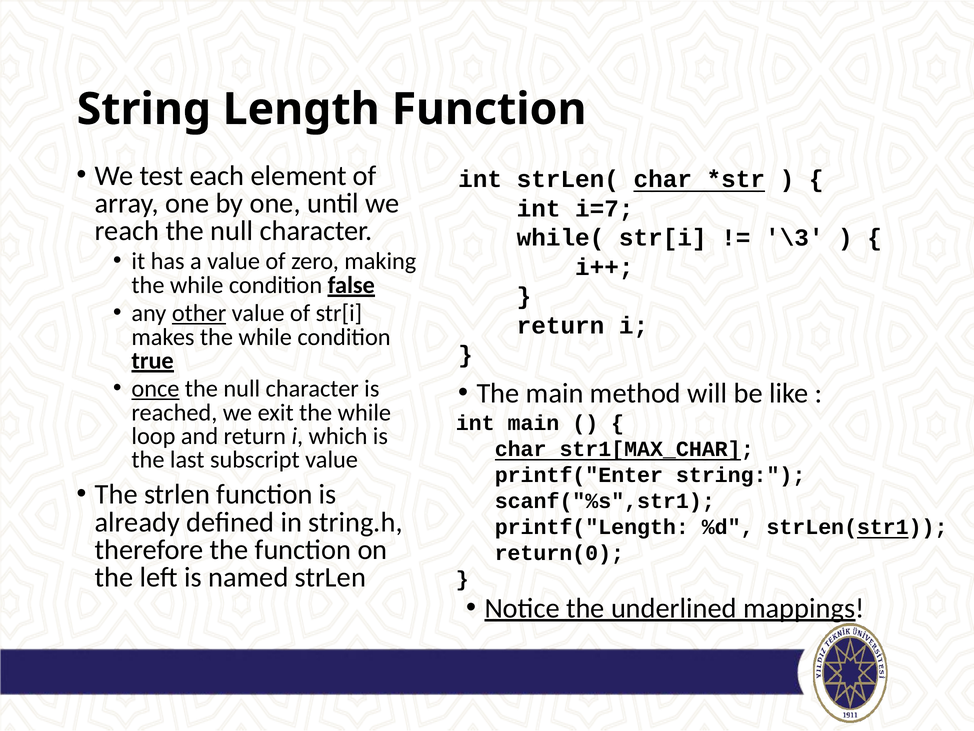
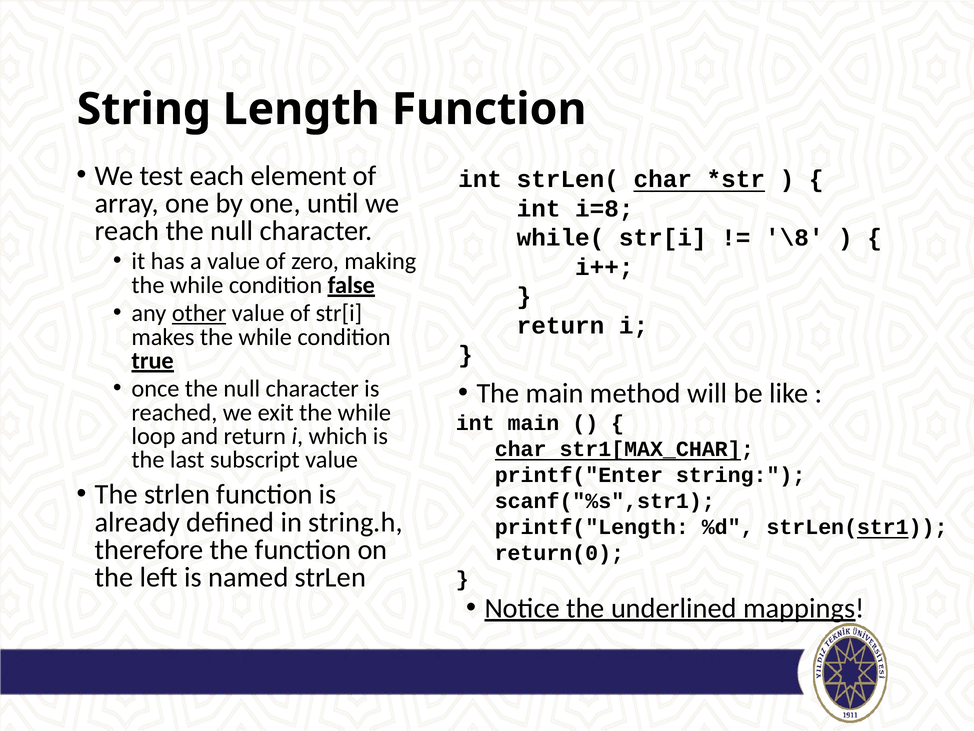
i=7: i=7 -> i=8
\3: \3 -> \8
once underline: present -> none
